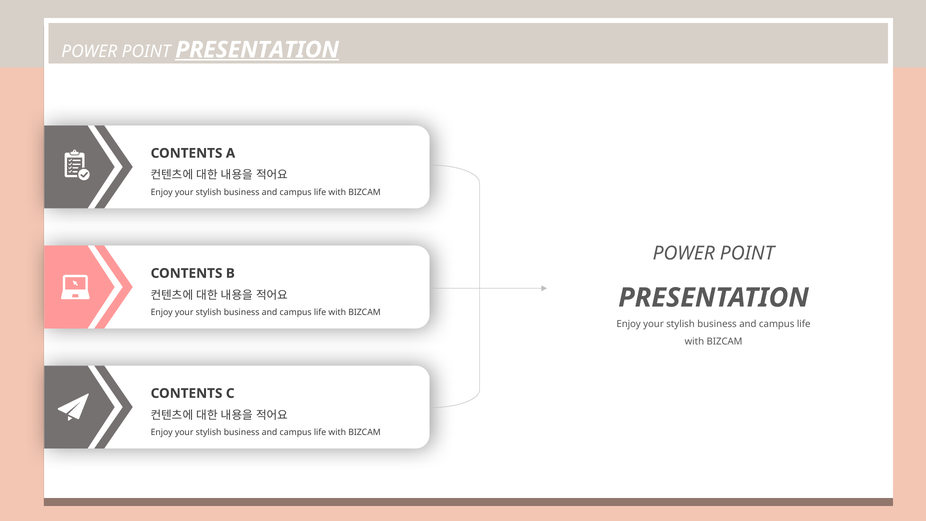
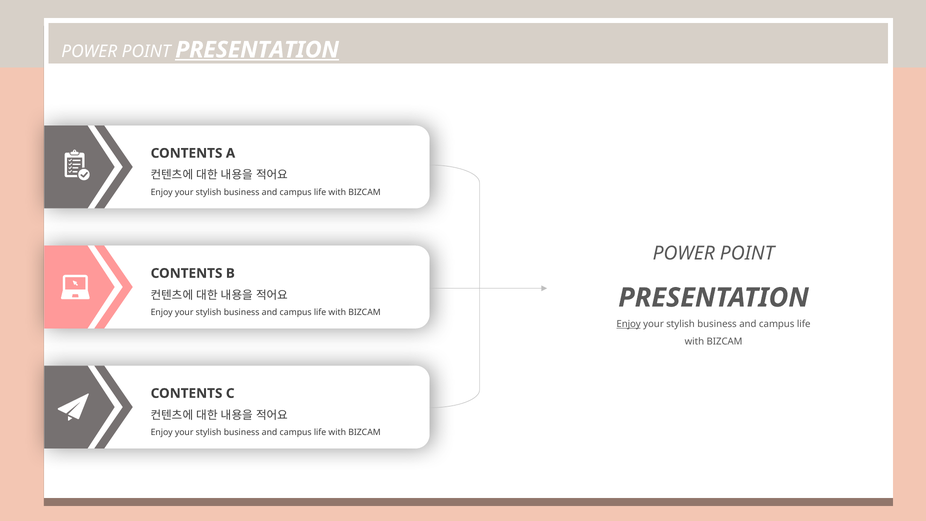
Enjoy at (629, 324) underline: none -> present
